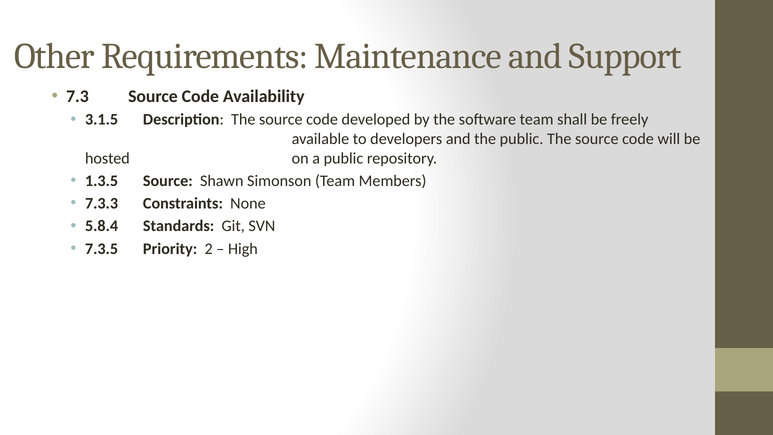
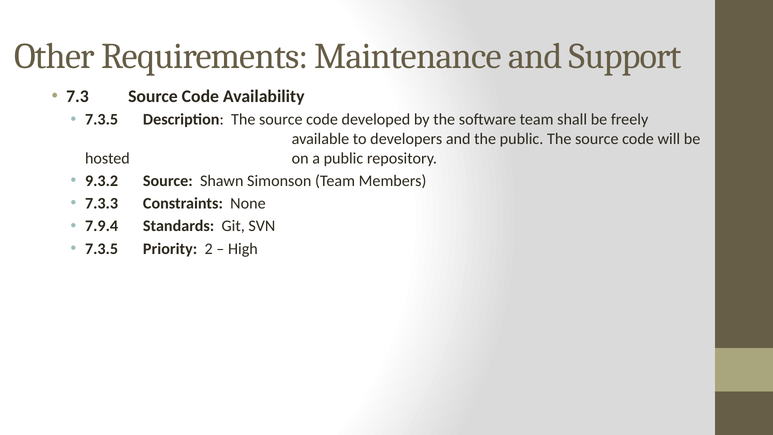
3.1.5 at (102, 120): 3.1.5 -> 7.3.5
1.3.5: 1.3.5 -> 9.3.2
5.8.4: 5.8.4 -> 7.9.4
